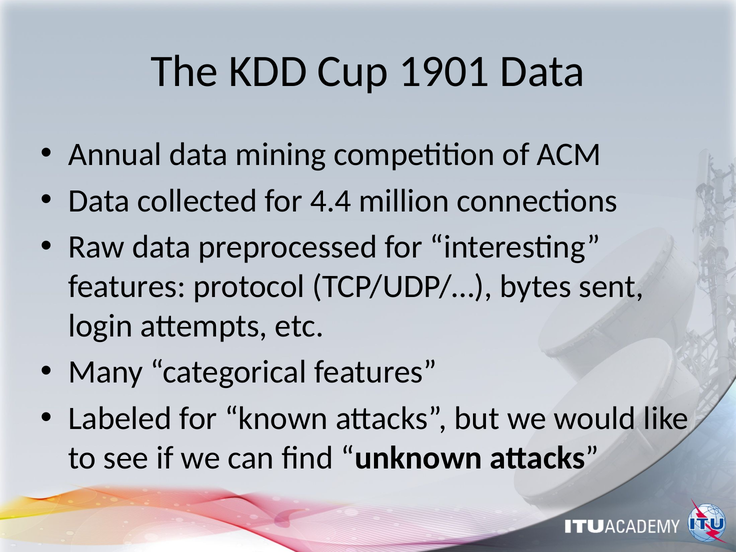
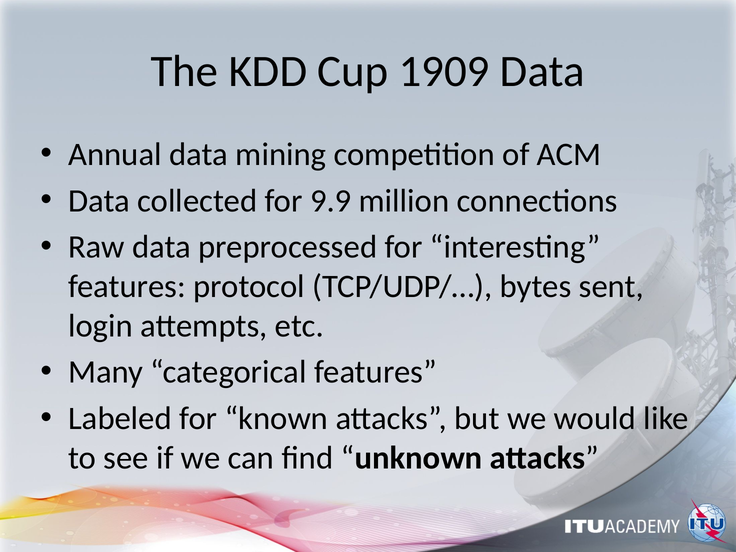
1901: 1901 -> 1909
4.4: 4.4 -> 9.9
